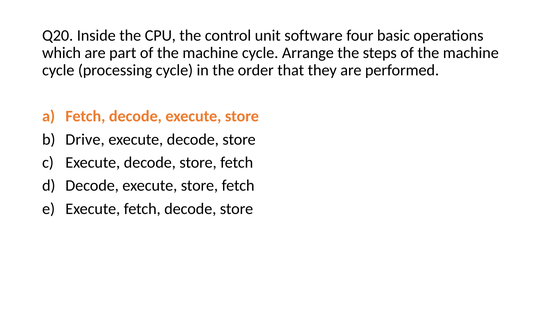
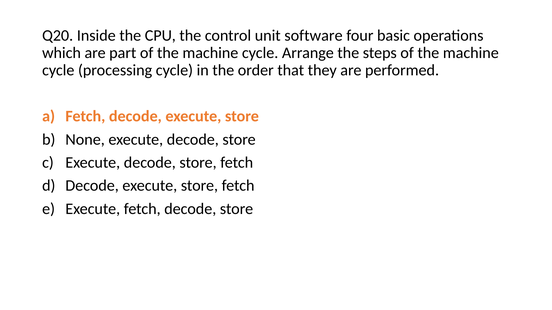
Drive: Drive -> None
